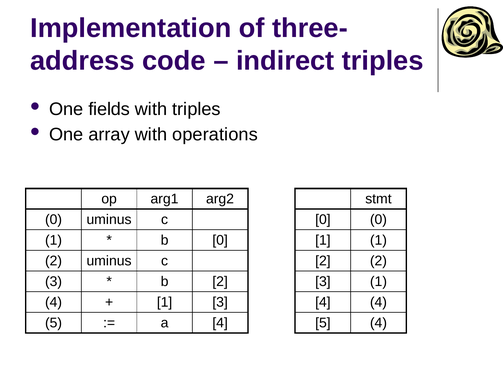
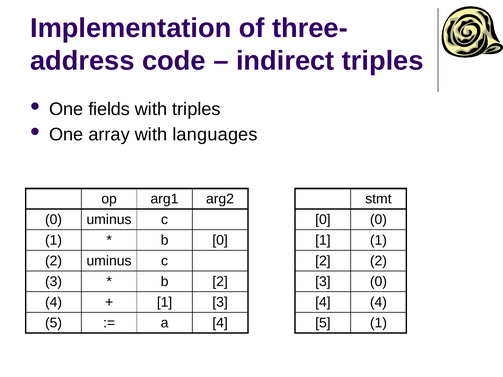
operations: operations -> languages
3 1: 1 -> 0
5 4: 4 -> 1
